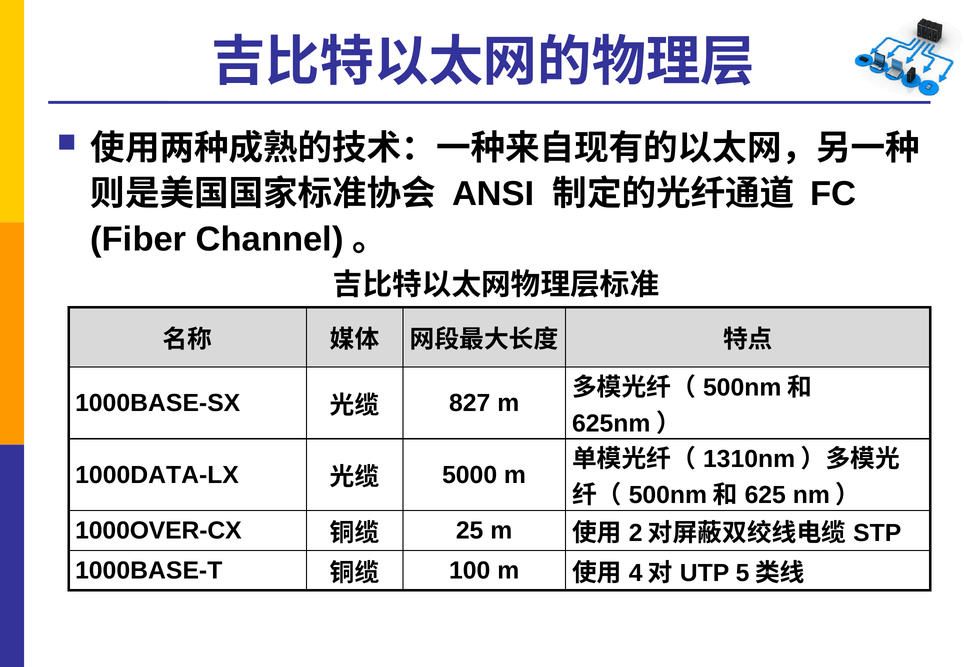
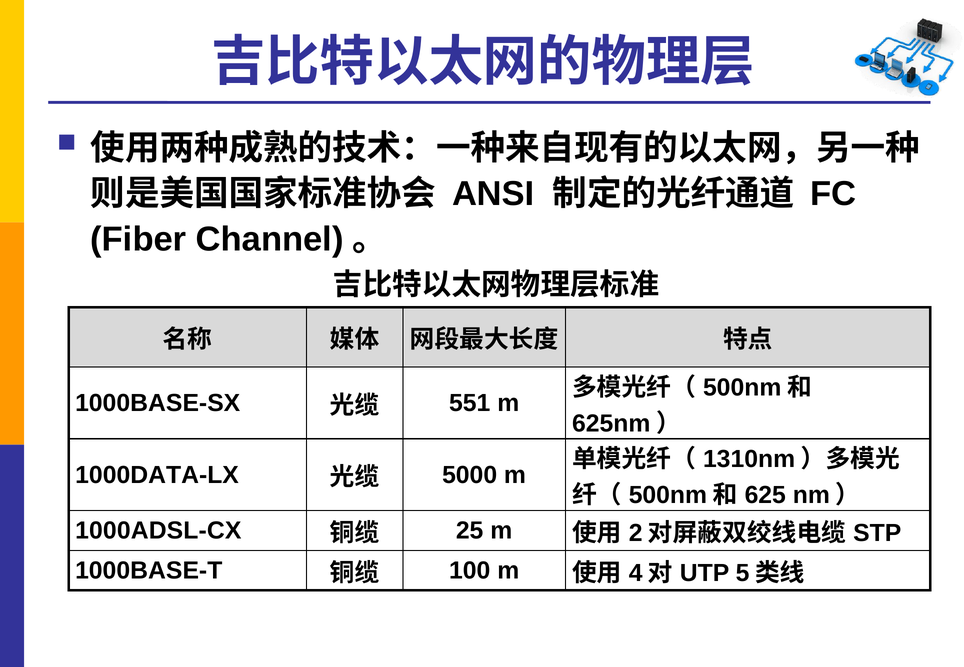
827: 827 -> 551
1000OVER-CX: 1000OVER-CX -> 1000ADSL-CX
